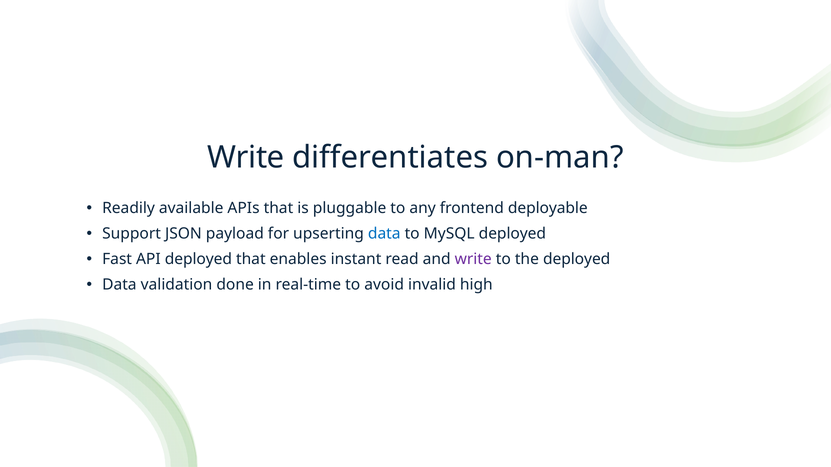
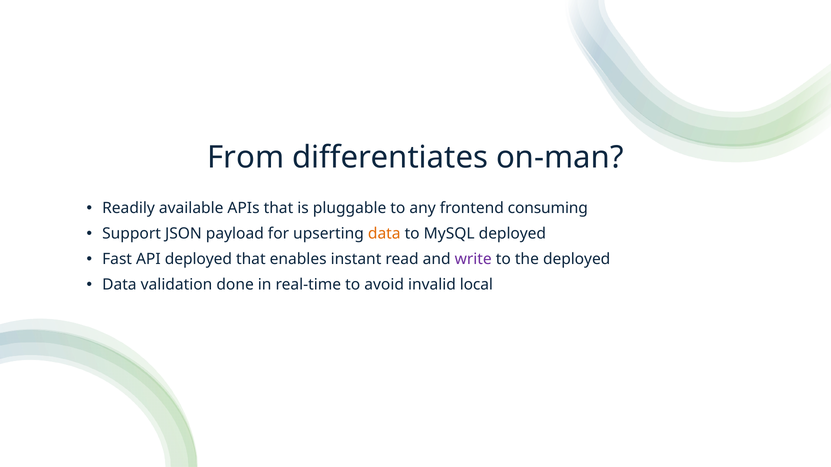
Write at (246, 157): Write -> From
deployable: deployable -> consuming
data at (384, 234) colour: blue -> orange
high: high -> local
